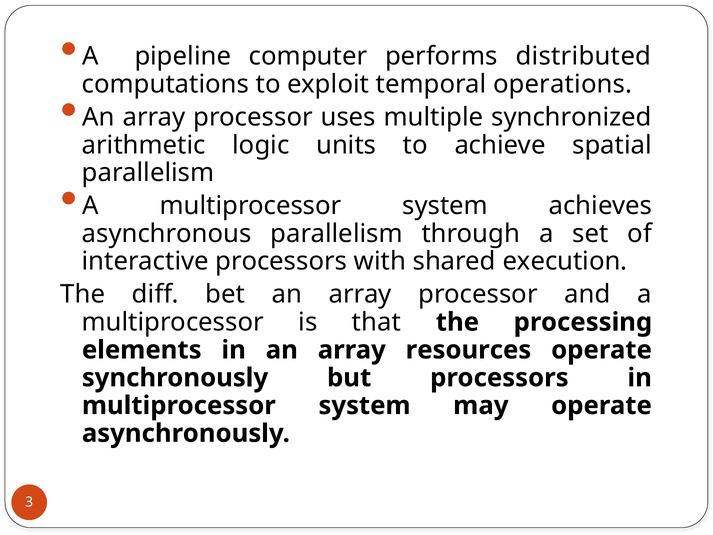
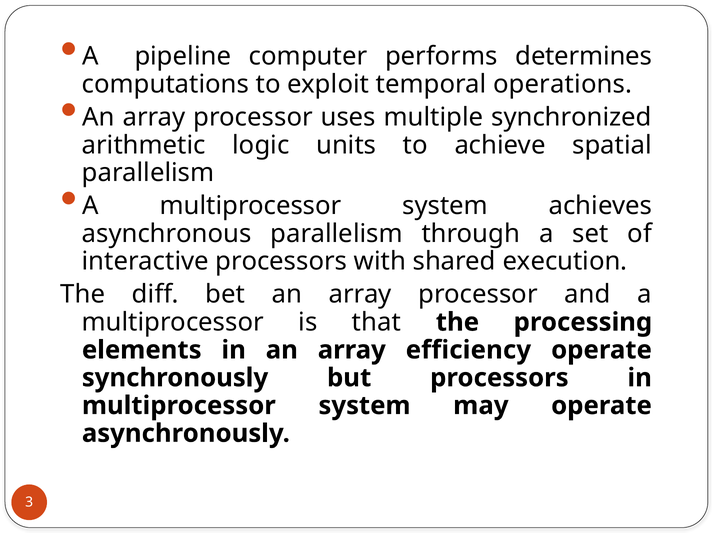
distributed: distributed -> determines
resources: resources -> efficiency
